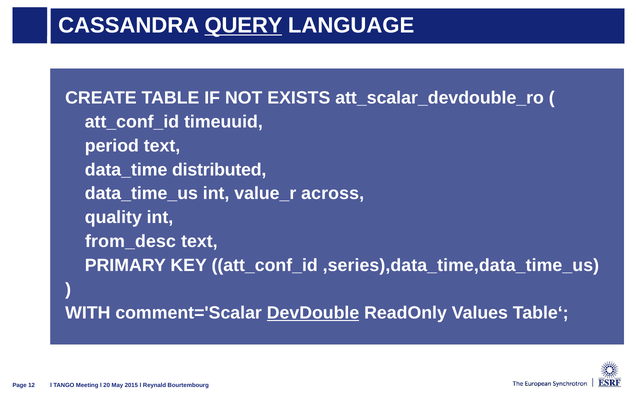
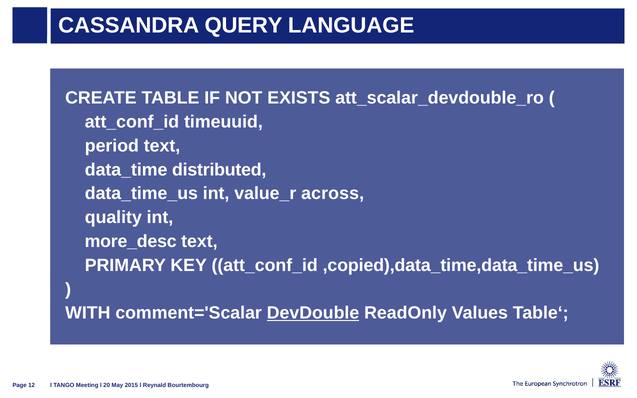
QUERY underline: present -> none
from_desc: from_desc -> more_desc
,series),data_time,data_time_us: ,series),data_time,data_time_us -> ,copied),data_time,data_time_us
